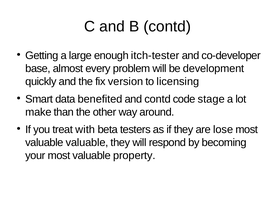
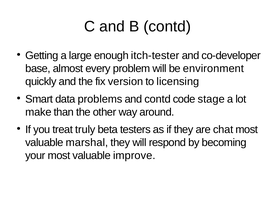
development: development -> environment
benefited: benefited -> problems
with: with -> truly
lose: lose -> chat
valuable valuable: valuable -> marshal
property: property -> improve
